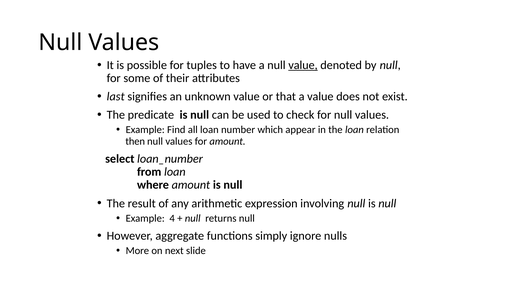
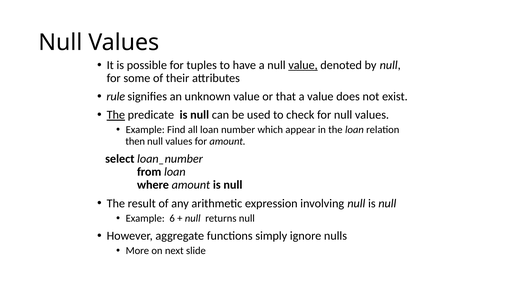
last: last -> rule
The at (116, 115) underline: none -> present
4: 4 -> 6
